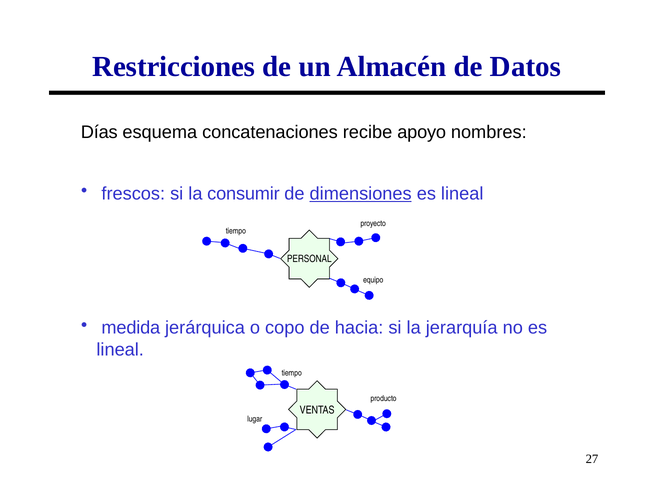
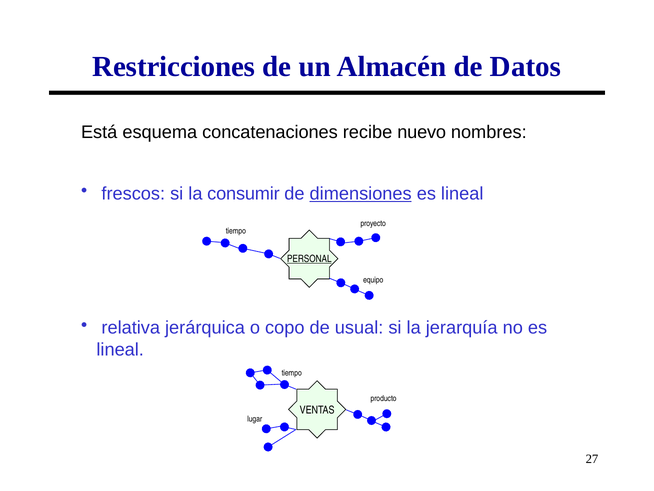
Días: Días -> Está
apoyo: apoyo -> nuevo
PERSONAL underline: none -> present
medida: medida -> relativa
hacia: hacia -> usual
